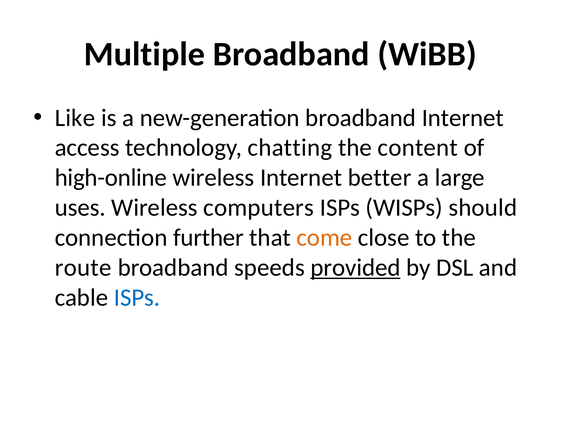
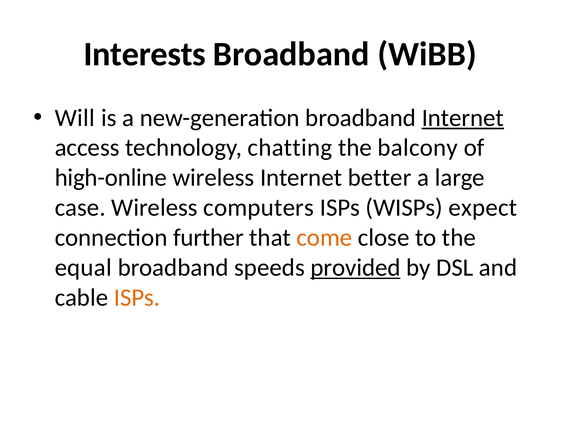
Multiple: Multiple -> Interests
Like: Like -> Will
Internet at (463, 118) underline: none -> present
content: content -> balcony
uses: uses -> case
should: should -> expect
route: route -> equal
ISPs at (137, 297) colour: blue -> orange
